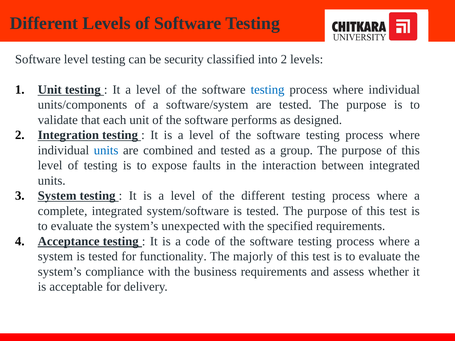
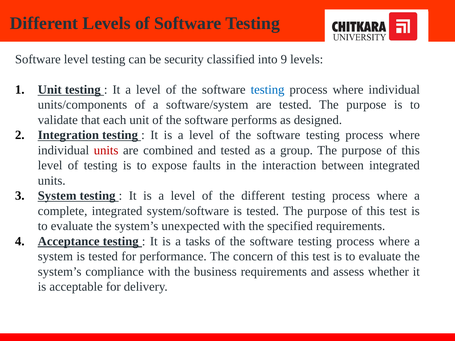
into 2: 2 -> 9
units at (106, 150) colour: blue -> red
code: code -> tasks
functionality: functionality -> performance
majorly: majorly -> concern
